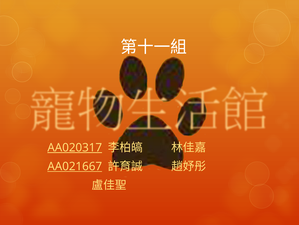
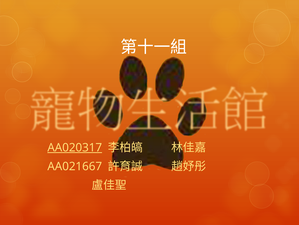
AA021667 underline: present -> none
